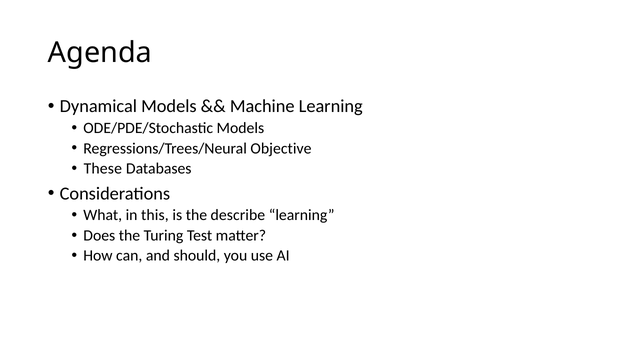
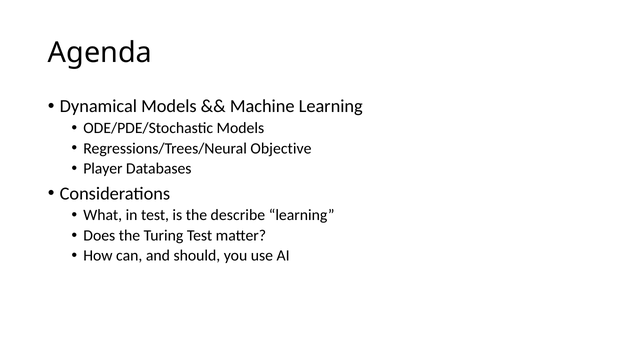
These: These -> Player
in this: this -> test
